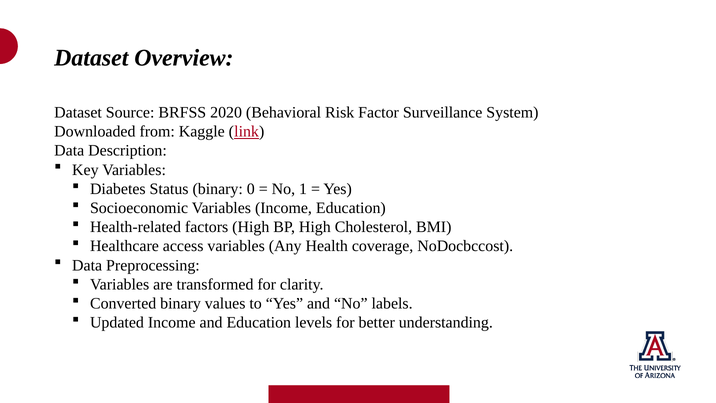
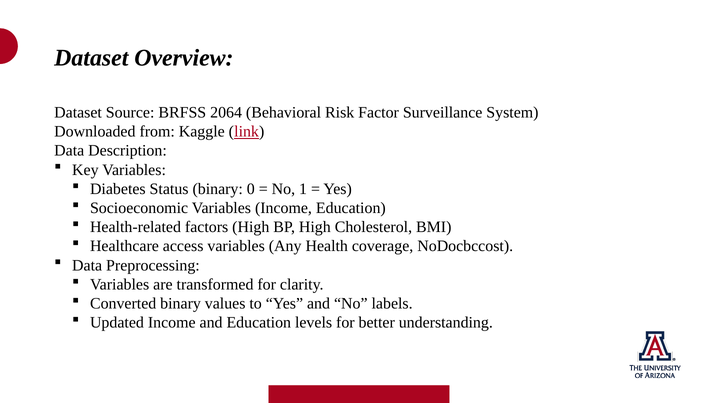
2020: 2020 -> 2064
